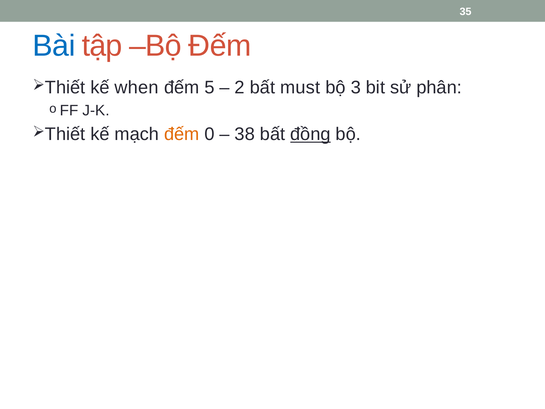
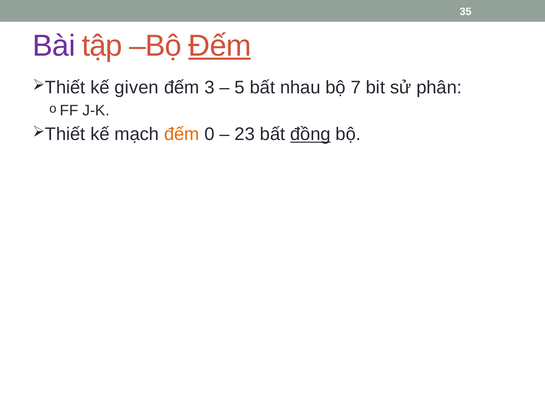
Bài colour: blue -> purple
Đếm at (220, 46) underline: none -> present
when: when -> given
5: 5 -> 3
2: 2 -> 5
must: must -> nhau
3: 3 -> 7
38: 38 -> 23
